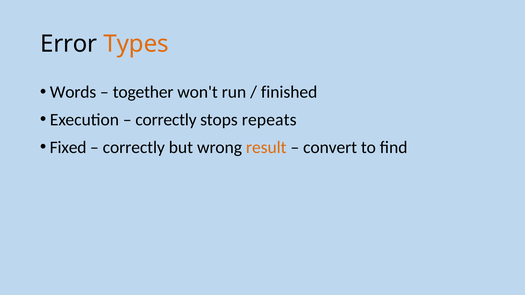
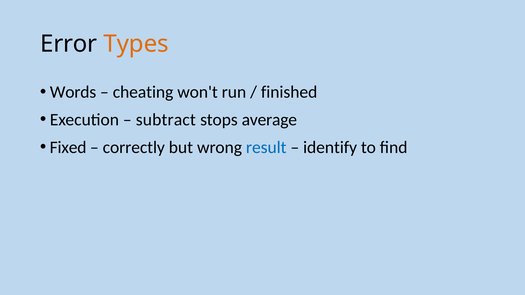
together: together -> cheating
correctly at (166, 120): correctly -> subtract
repeats: repeats -> average
result colour: orange -> blue
convert: convert -> identify
